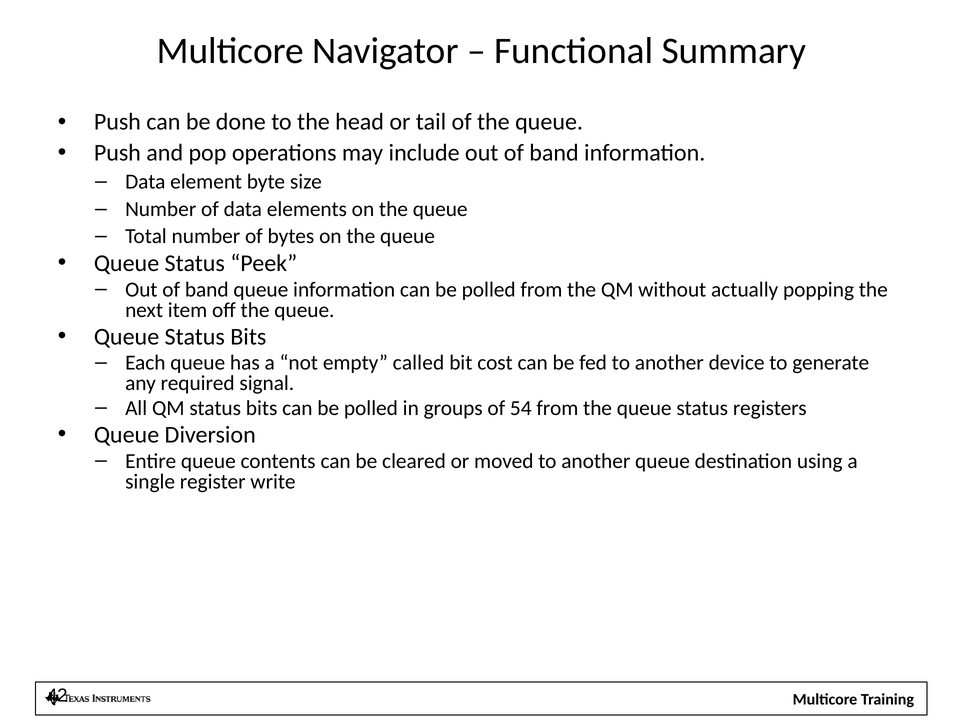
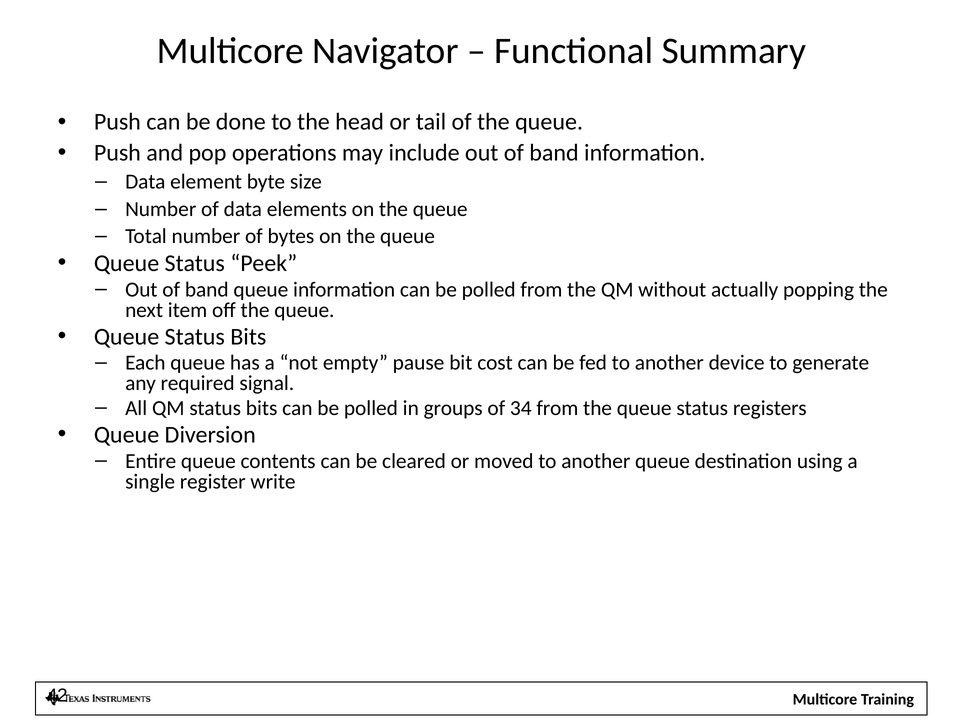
called: called -> pause
54: 54 -> 34
